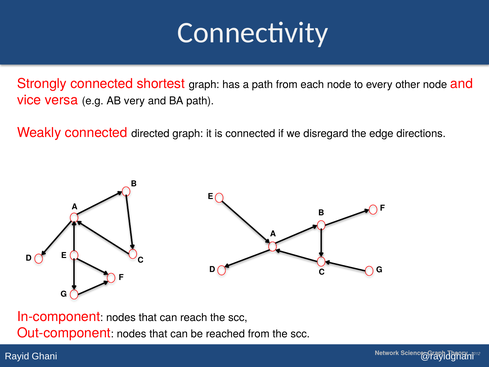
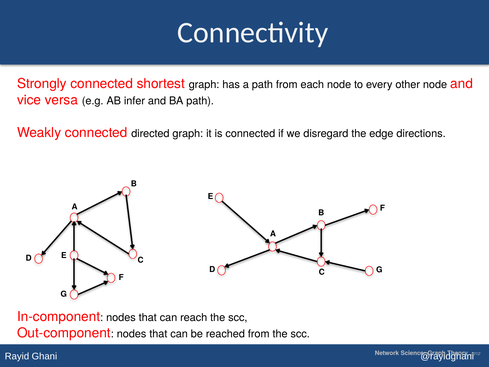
very: very -> infer
